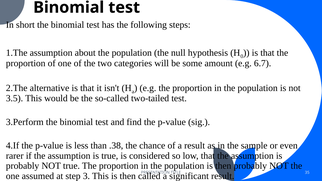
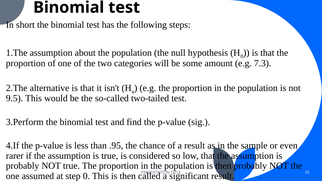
6.7: 6.7 -> 7.3
3.5: 3.5 -> 9.5
.38: .38 -> .95
step 3: 3 -> 0
